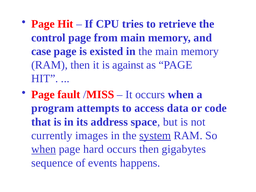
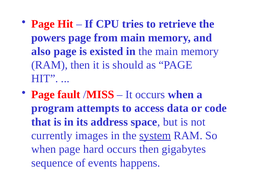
control: control -> powers
case: case -> also
against: against -> should
when at (44, 149) underline: present -> none
